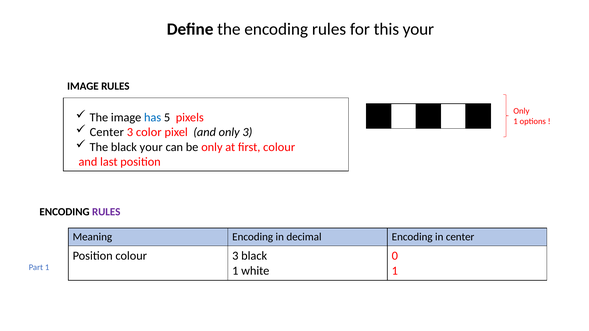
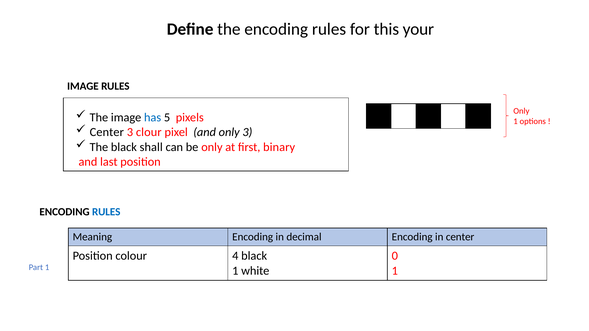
color: color -> clour
black your: your -> shall
first colour: colour -> binary
RULES at (106, 212) colour: purple -> blue
colour 3: 3 -> 4
